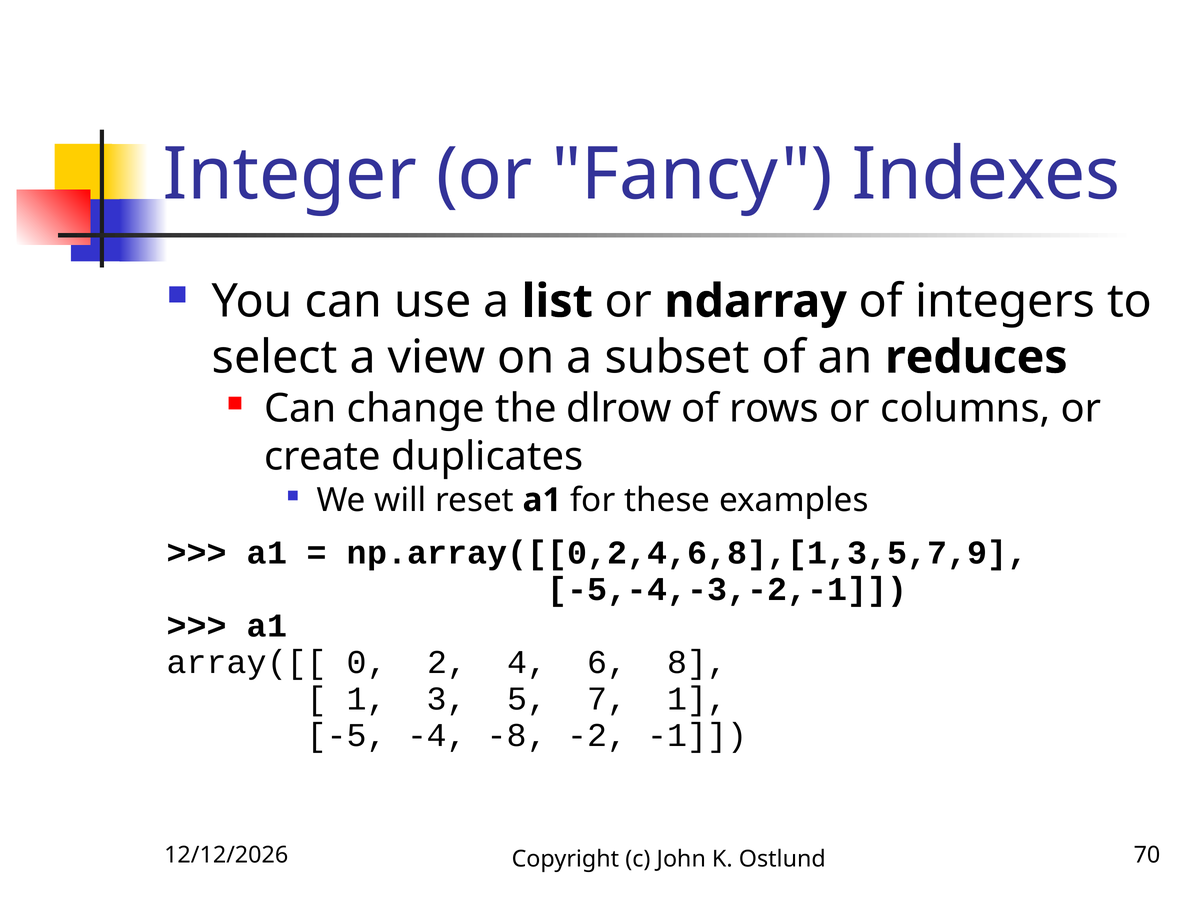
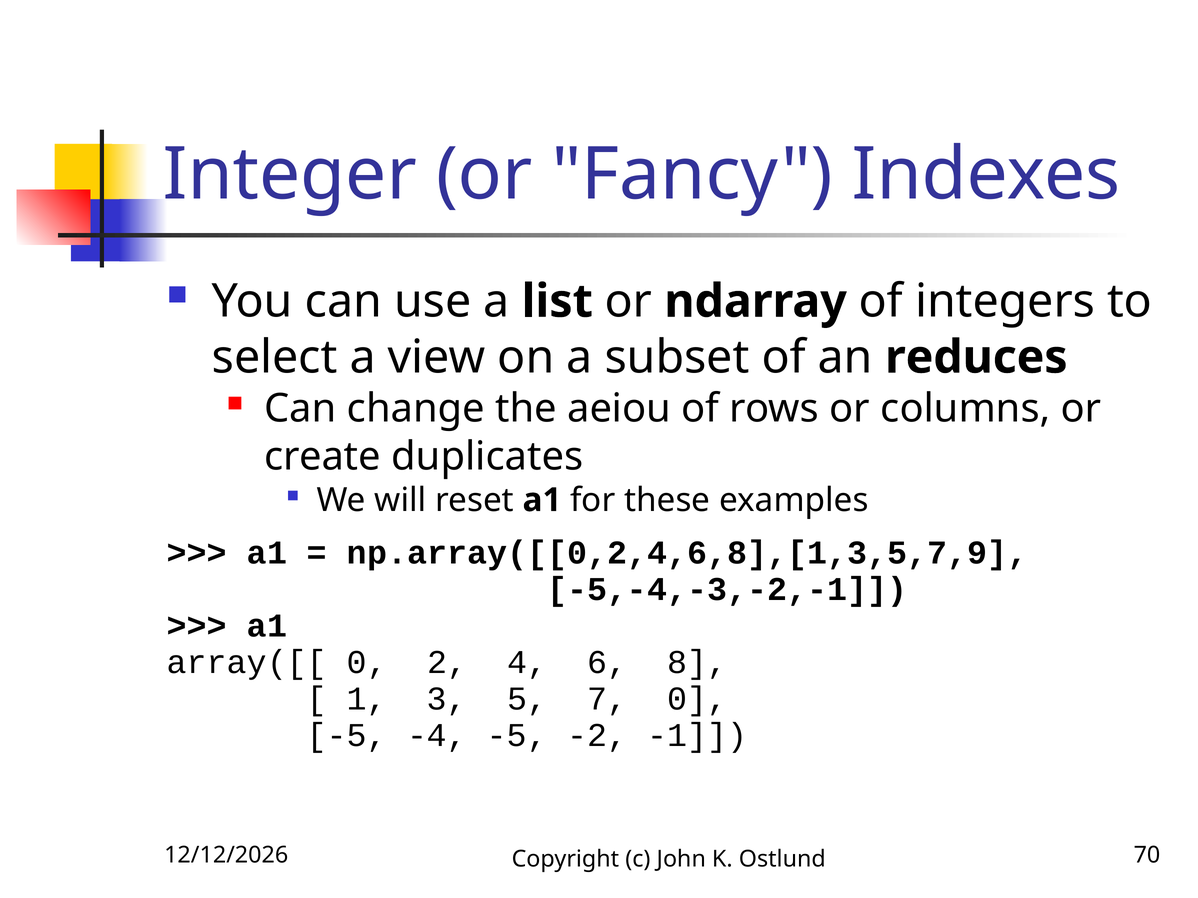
dlrow: dlrow -> aeiou
7 1: 1 -> 0
-4 -8: -8 -> -5
